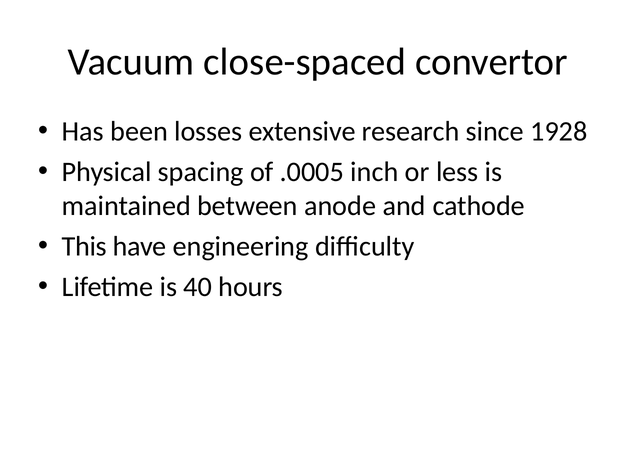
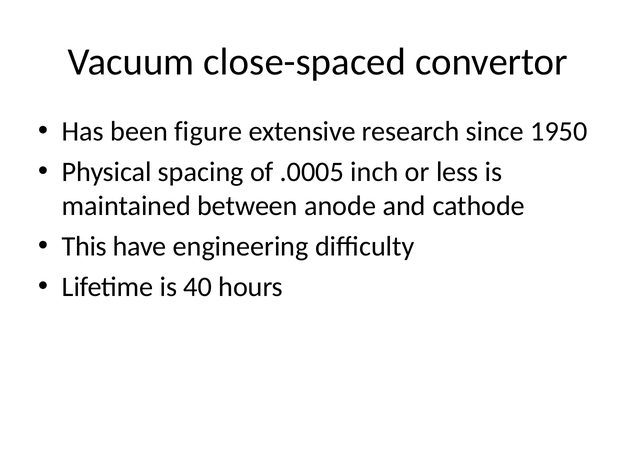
losses: losses -> figure
1928: 1928 -> 1950
